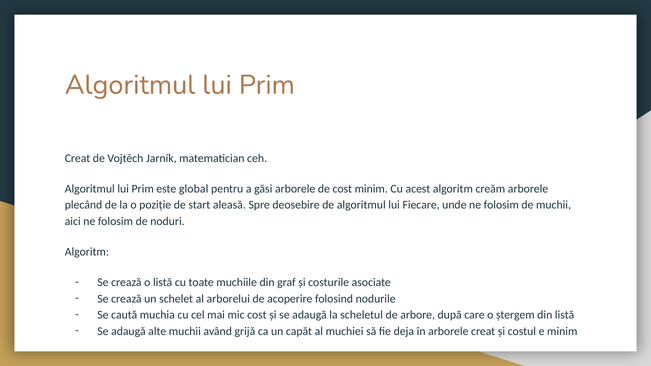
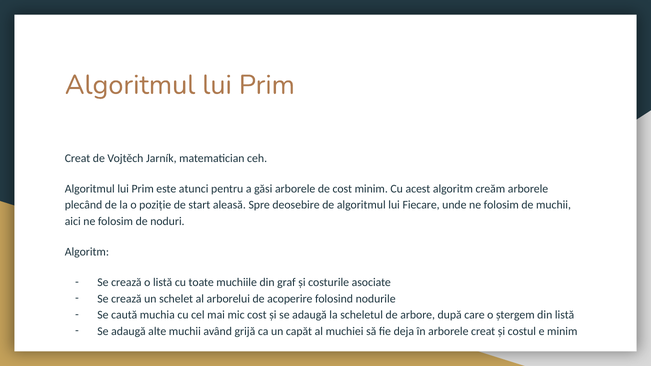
global: global -> atunci
